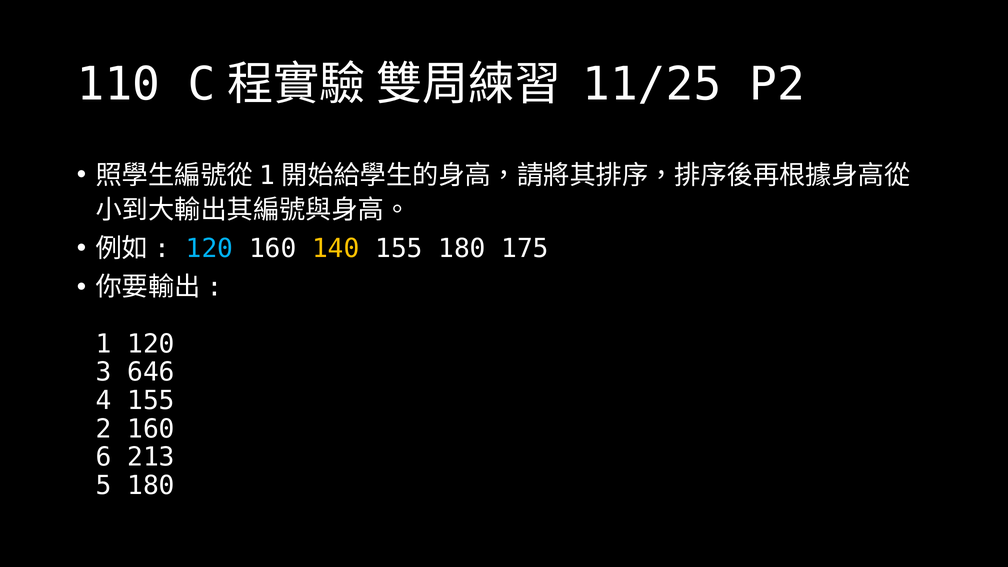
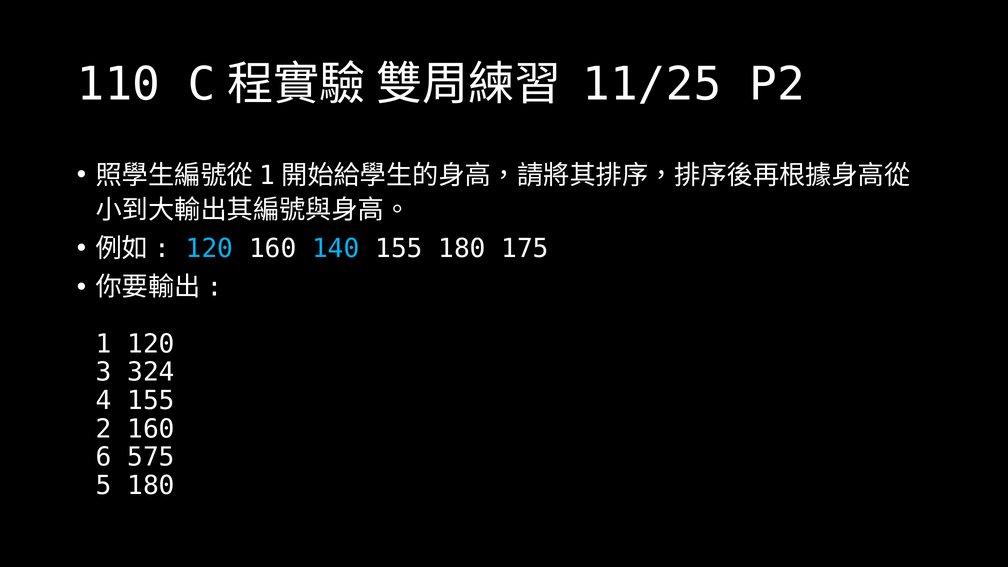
140 colour: yellow -> light blue
646: 646 -> 324
213: 213 -> 575
